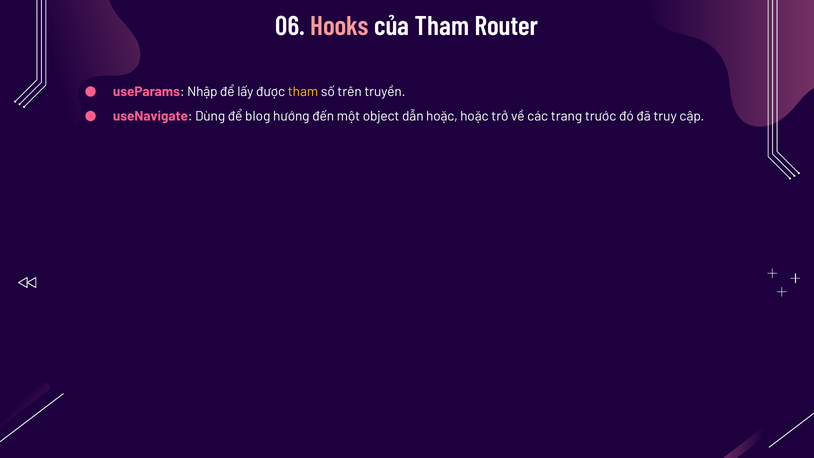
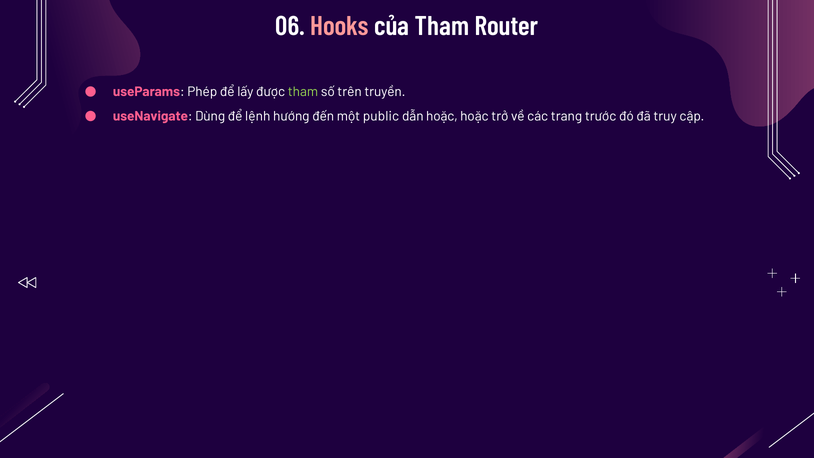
Nhập: Nhập -> Phép
tham at (303, 92) colour: yellow -> light green
blog: blog -> lệnh
object: object -> public
